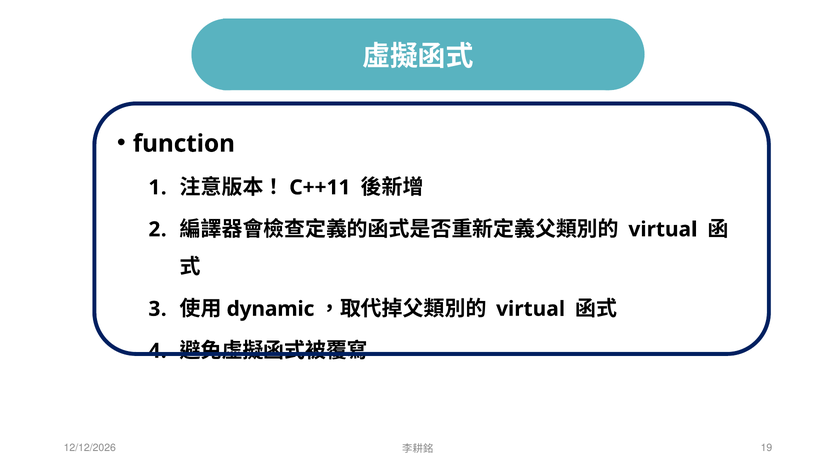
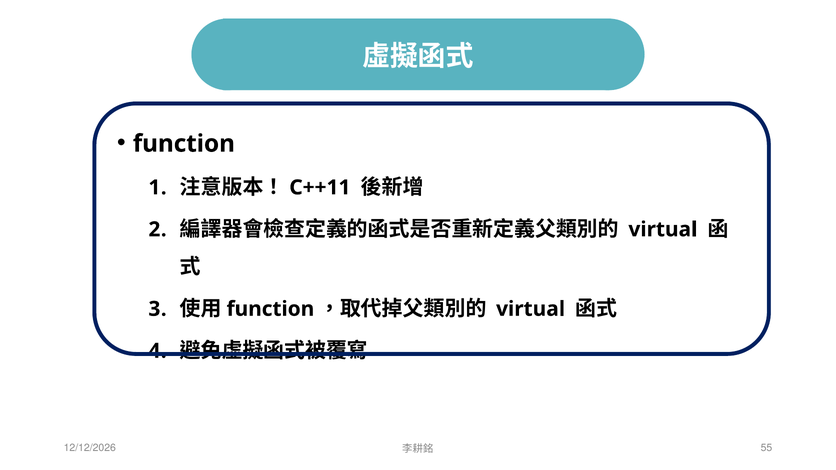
dynamic at (270, 309): dynamic -> function
19: 19 -> 55
